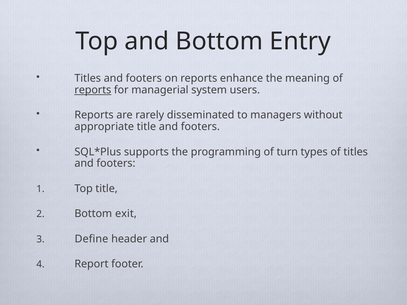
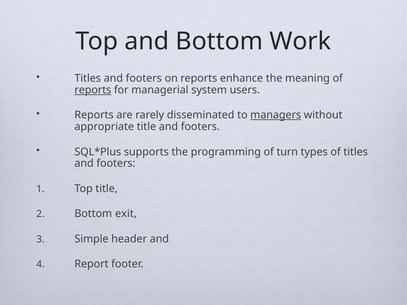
Entry: Entry -> Work
managers underline: none -> present
Define: Define -> Simple
